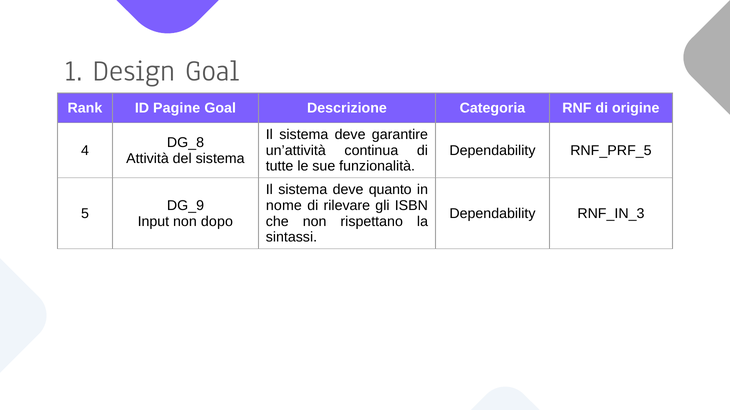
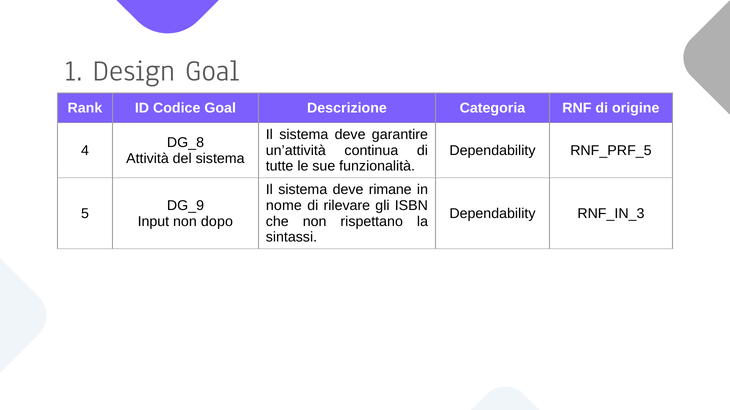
Pagine: Pagine -> Codice
quanto: quanto -> rimane
